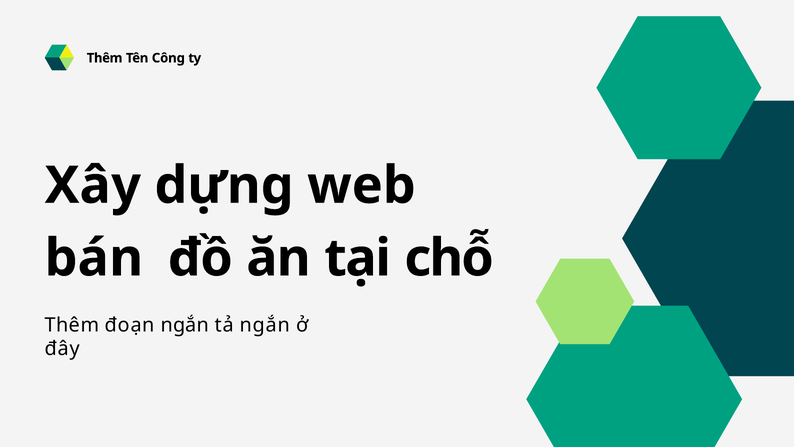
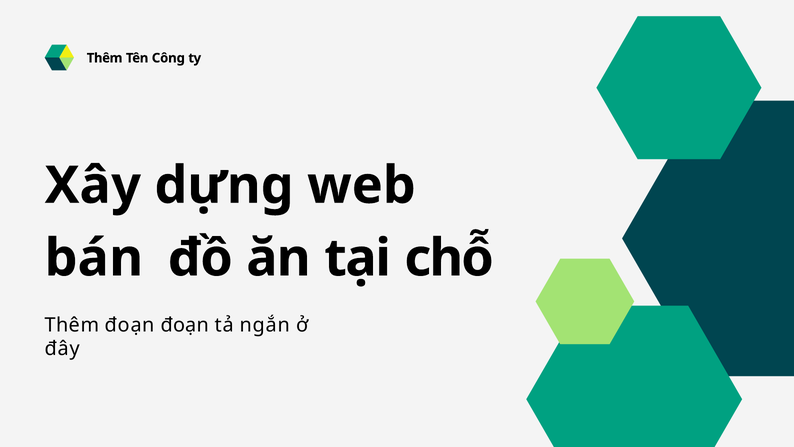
đoạn ngắn: ngắn -> đoạn
